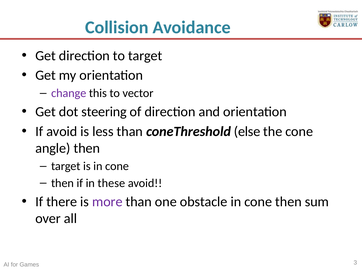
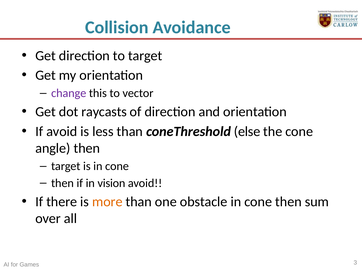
steering: steering -> raycasts
these: these -> vision
more colour: purple -> orange
